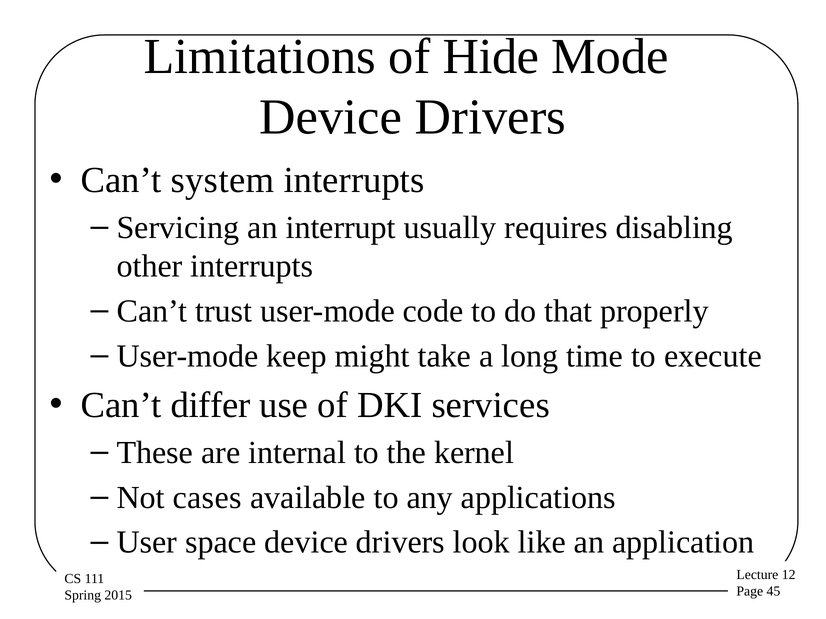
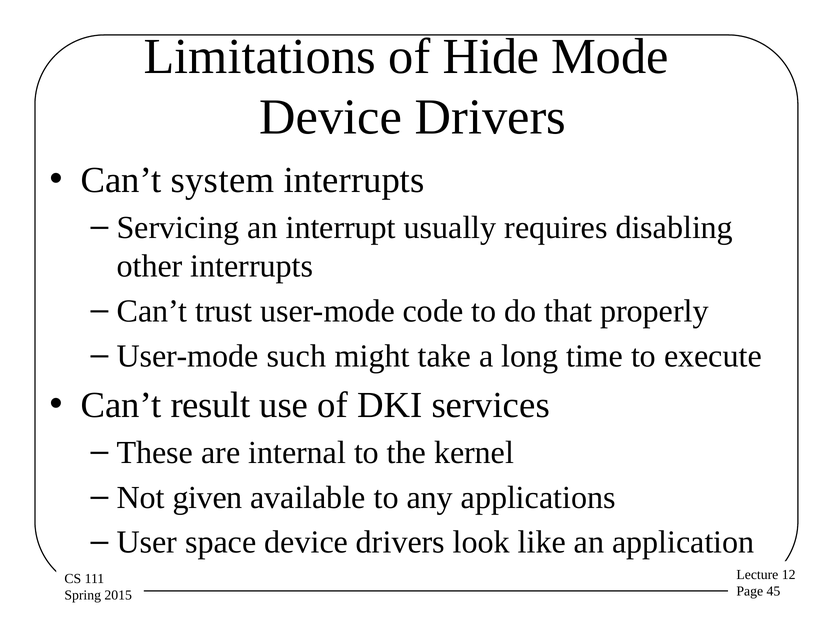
keep: keep -> such
differ: differ -> result
cases: cases -> given
